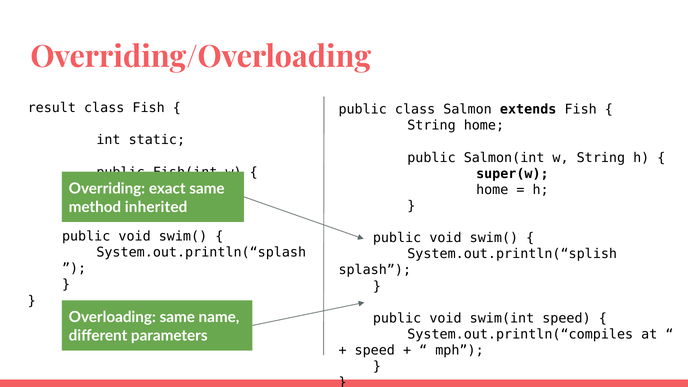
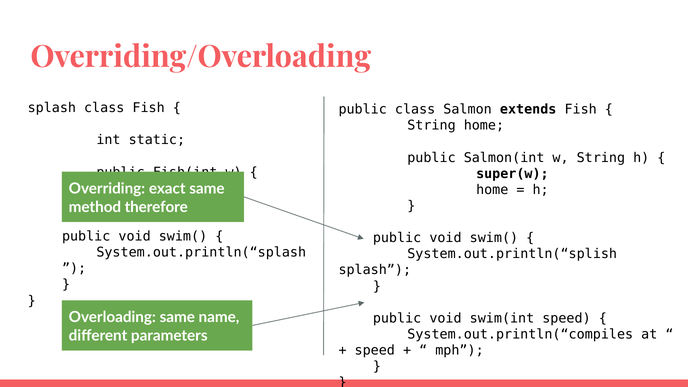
result at (52, 108): result -> splash
inherited: inherited -> therefore
